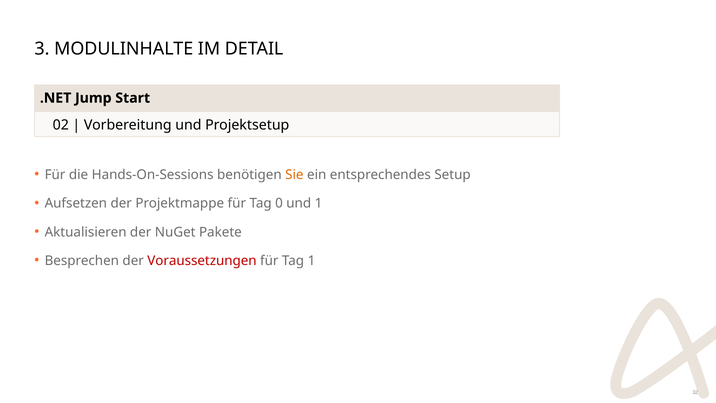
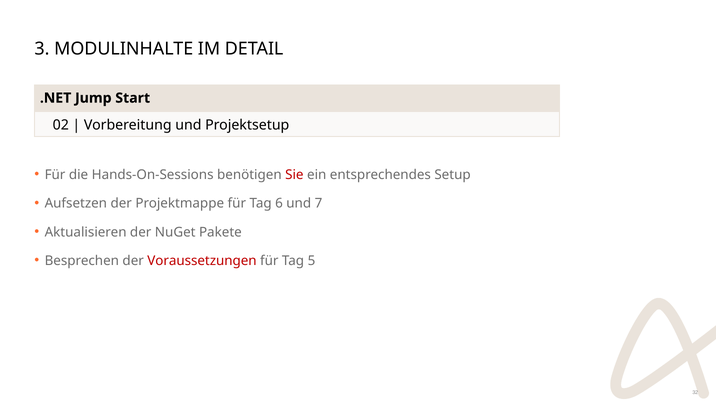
Sie colour: orange -> red
0: 0 -> 6
und 1: 1 -> 7
Tag 1: 1 -> 5
